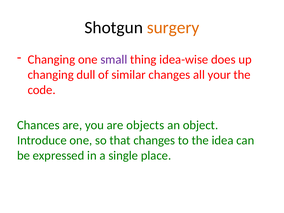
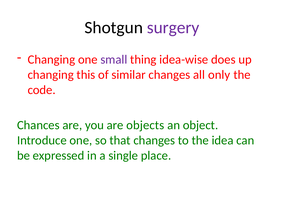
surgery colour: orange -> purple
dull: dull -> this
your: your -> only
